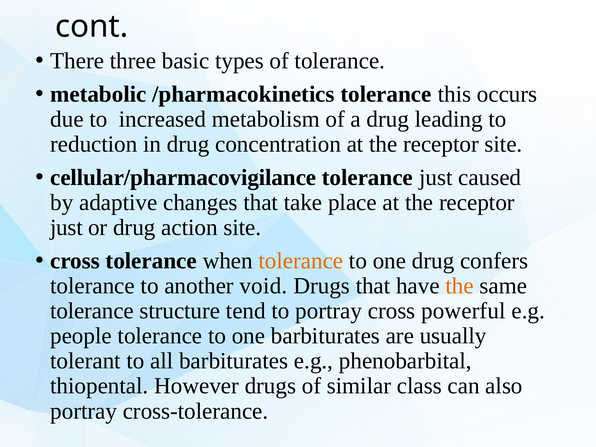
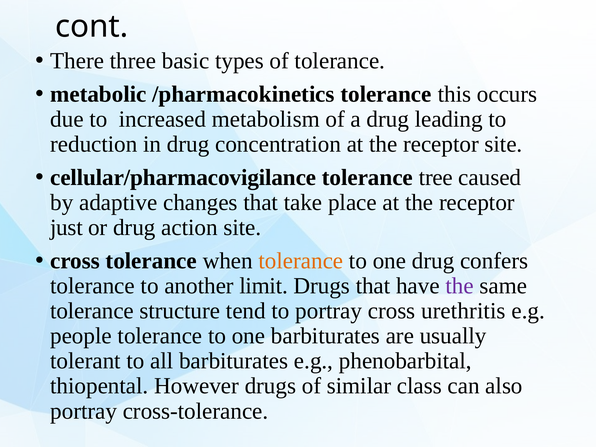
tolerance just: just -> tree
void: void -> limit
the at (460, 286) colour: orange -> purple
powerful: powerful -> urethritis
